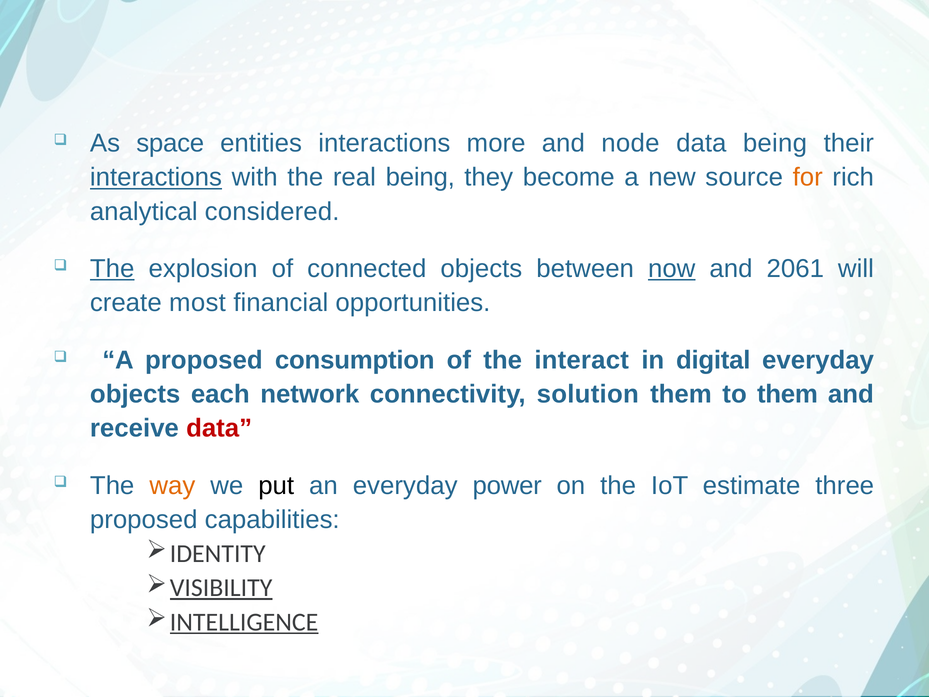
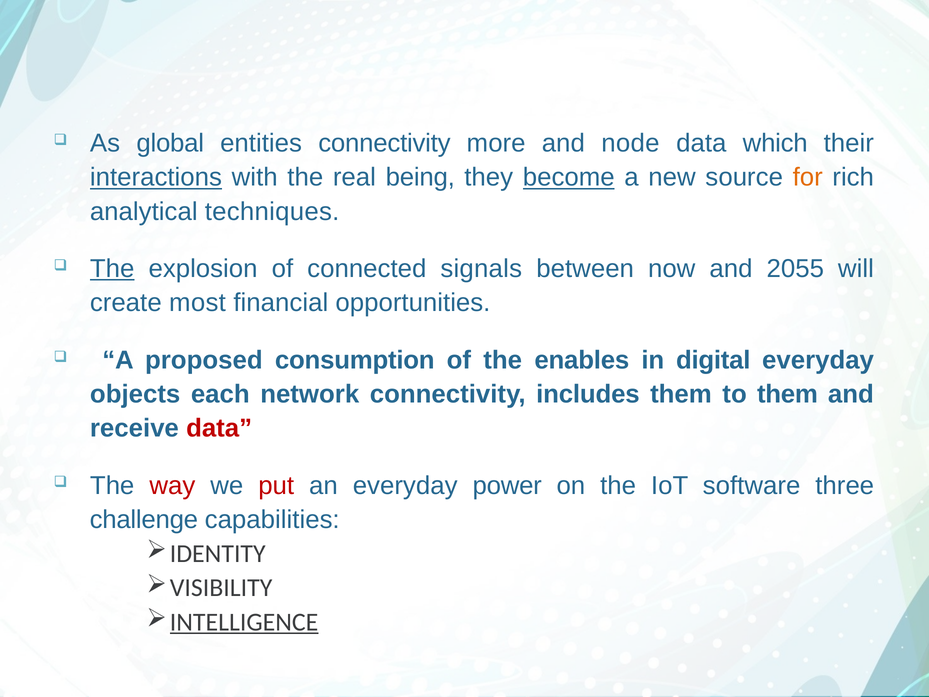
space: space -> global
entities interactions: interactions -> connectivity
data being: being -> which
become underline: none -> present
considered: considered -> techniques
connected objects: objects -> signals
now underline: present -> none
2061: 2061 -> 2055
interact: interact -> enables
solution: solution -> includes
way colour: orange -> red
put colour: black -> red
estimate: estimate -> software
proposed at (144, 519): proposed -> challenge
VISIBILITY underline: present -> none
